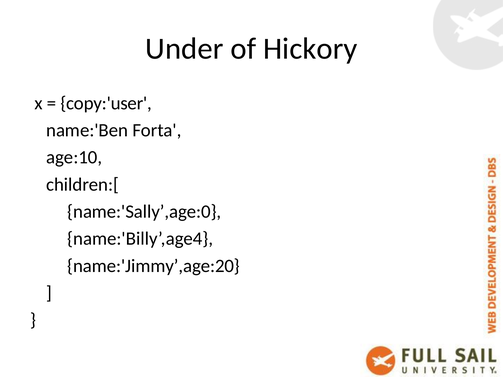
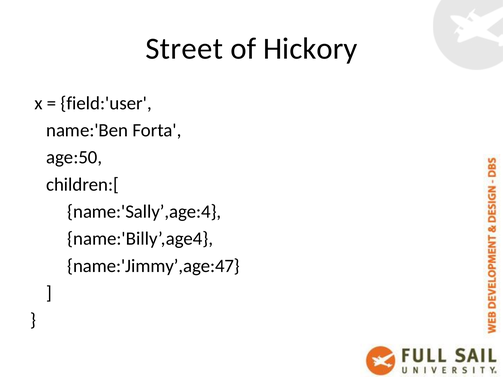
Under: Under -> Street
copy:'user: copy:'user -> field:'user
age:10: age:10 -> age:50
name:'Sally’,age:0: name:'Sally’,age:0 -> name:'Sally’,age:4
name:'Jimmy’,age:20: name:'Jimmy’,age:20 -> name:'Jimmy’,age:47
